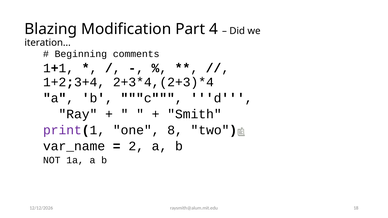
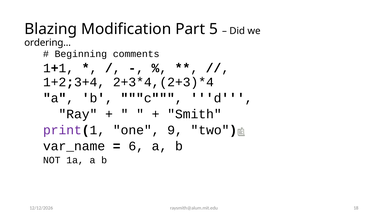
4: 4 -> 5
iteration: iteration -> ordering
8: 8 -> 9
2: 2 -> 6
